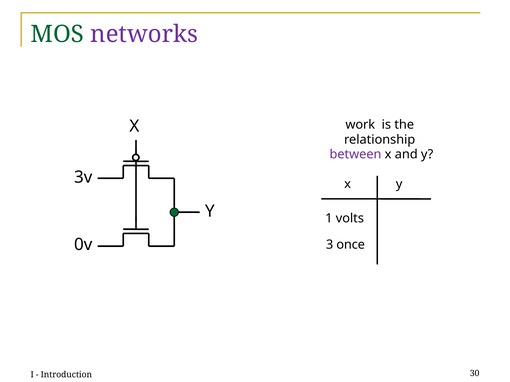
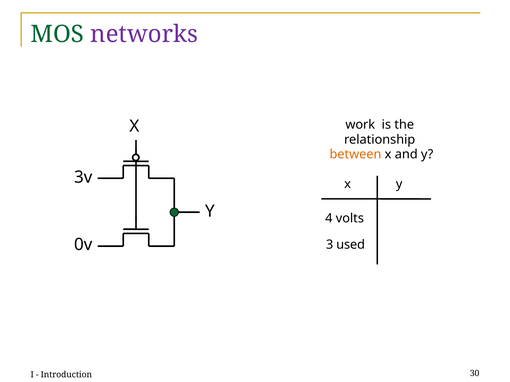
between colour: purple -> orange
1: 1 -> 4
once: once -> used
